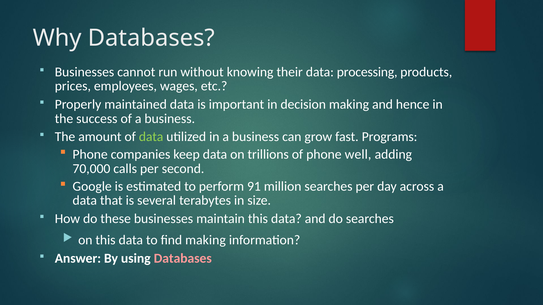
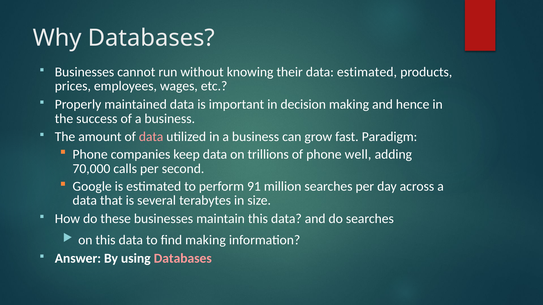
data processing: processing -> estimated
data at (151, 137) colour: light green -> pink
Programs: Programs -> Paradigm
